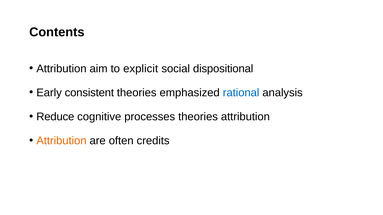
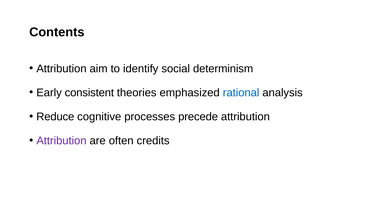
explicit: explicit -> identify
dispositional: dispositional -> determinism
processes theories: theories -> precede
Attribution at (61, 141) colour: orange -> purple
